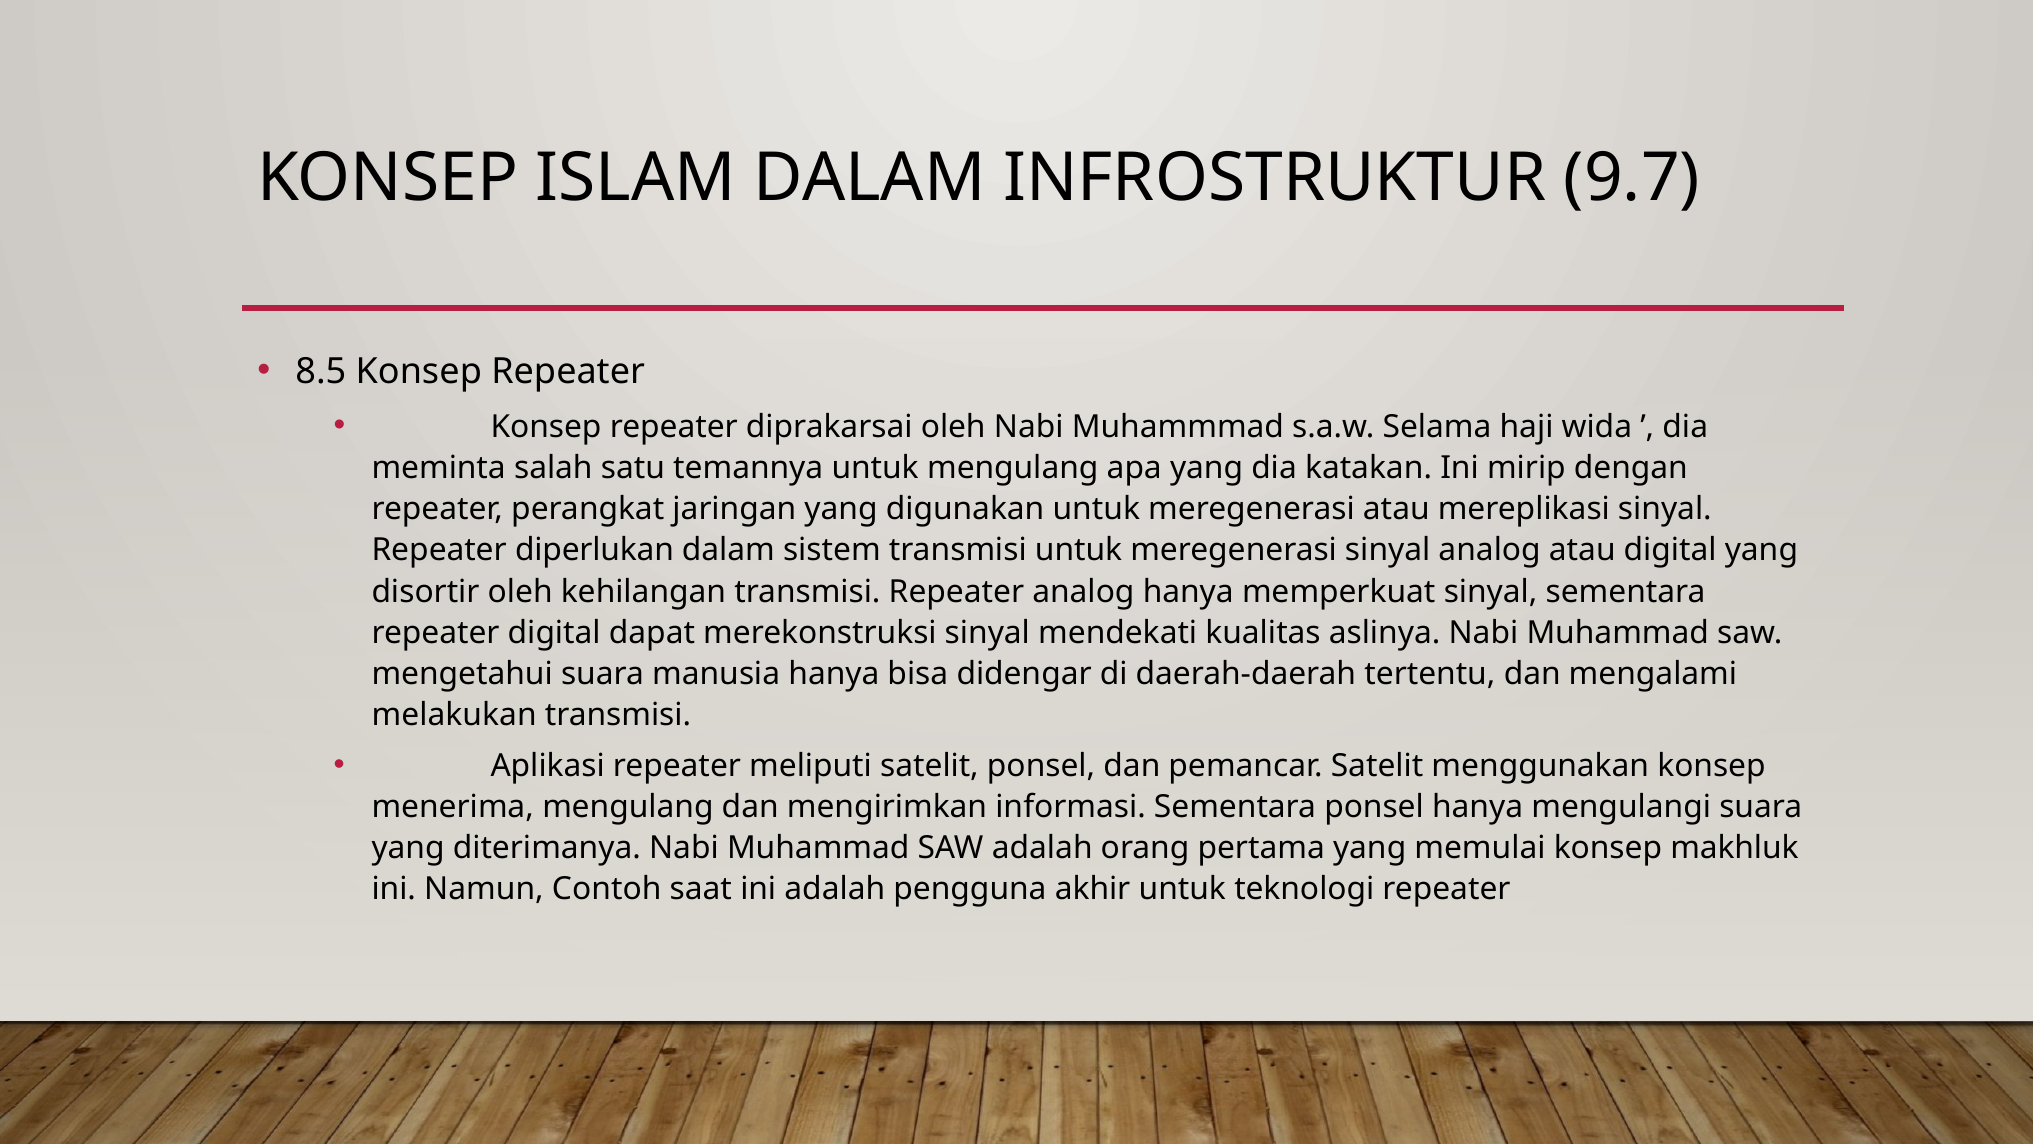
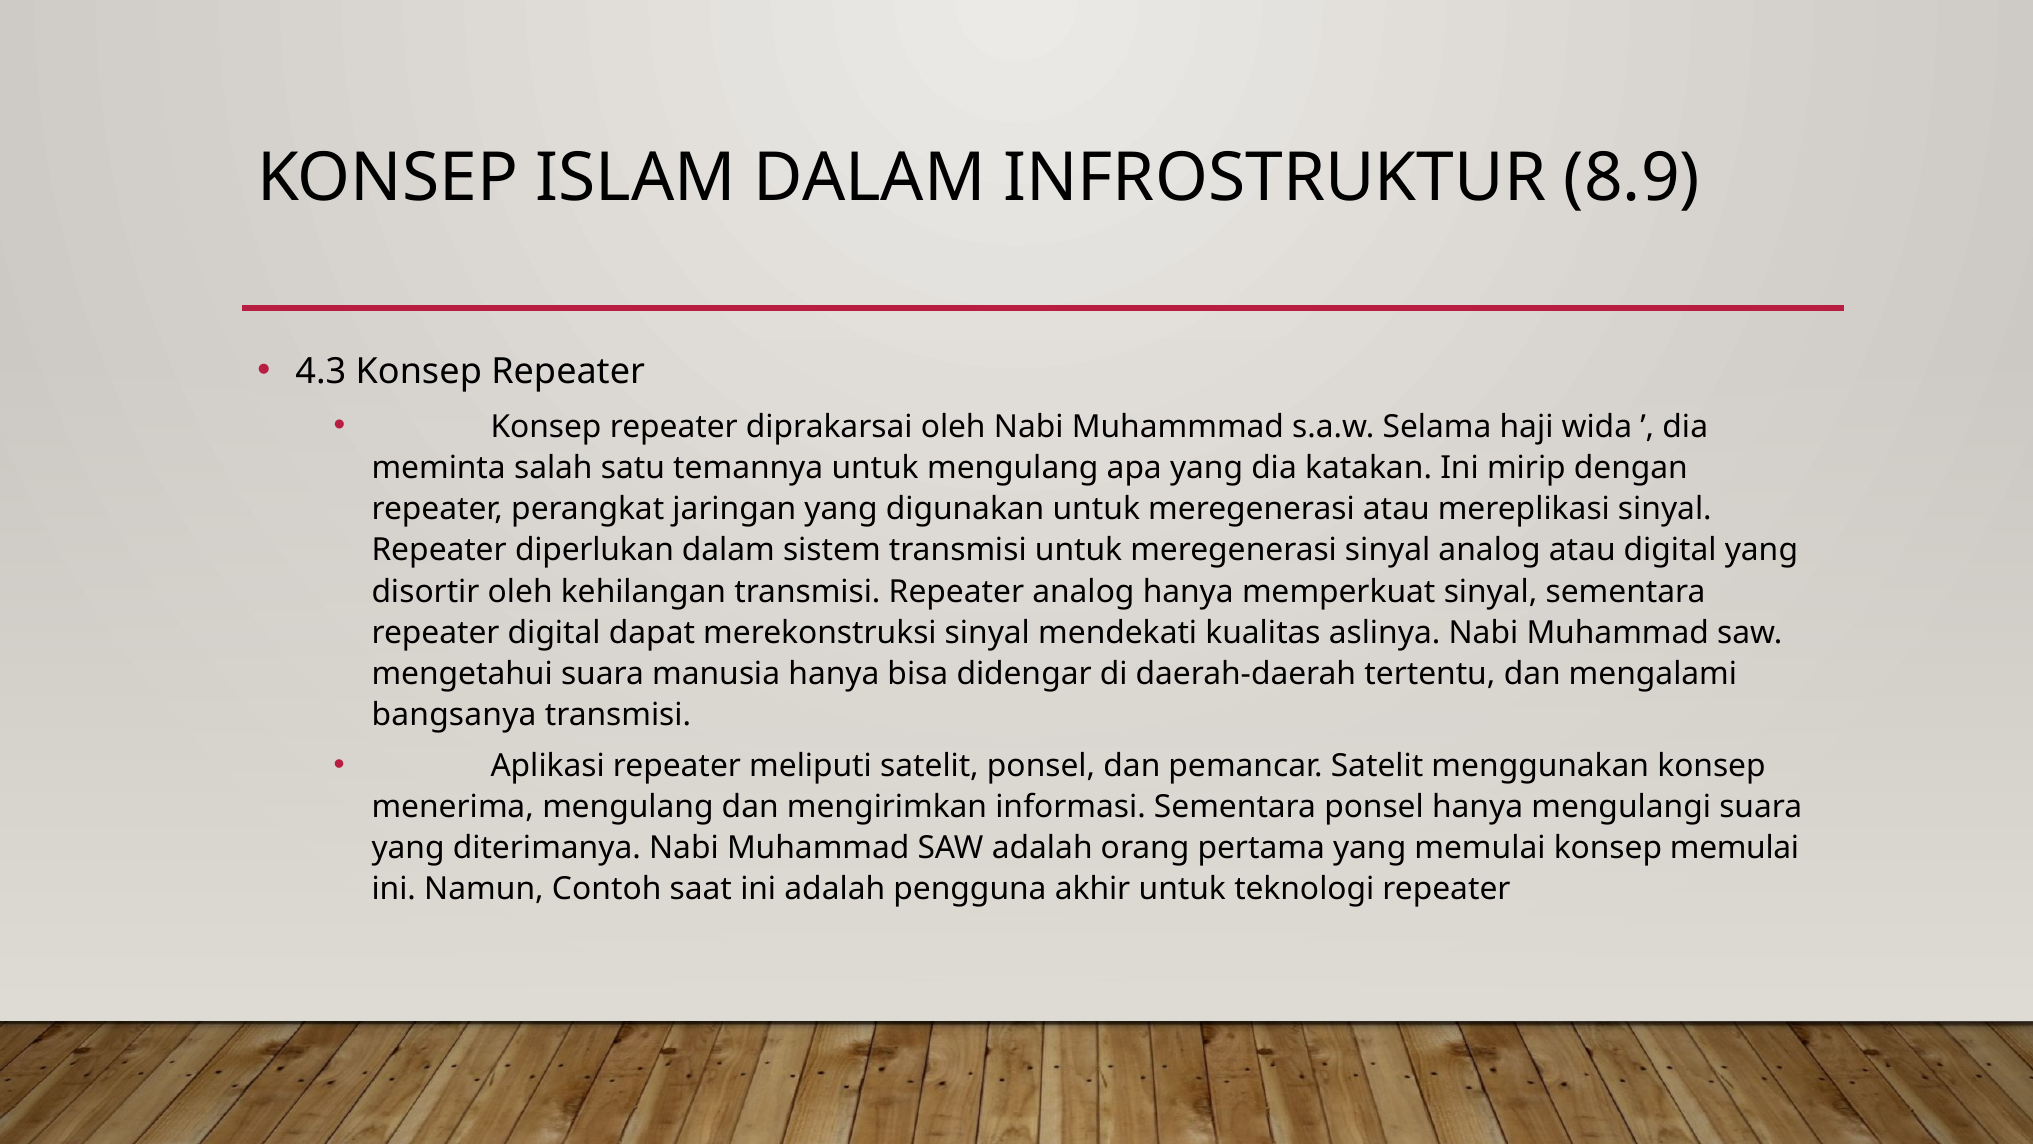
9.7: 9.7 -> 8.9
8.5: 8.5 -> 4.3
melakukan: melakukan -> bangsanya
konsep makhluk: makhluk -> memulai
